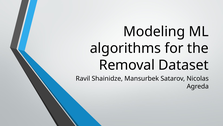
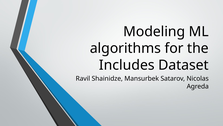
Removal: Removal -> Includes
